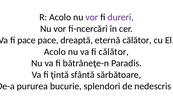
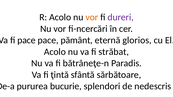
vor at (92, 17) colour: purple -> orange
dreaptă: dreaptă -> pământ
eternă călător: călător -> glorios
fi călător: călător -> străbat
